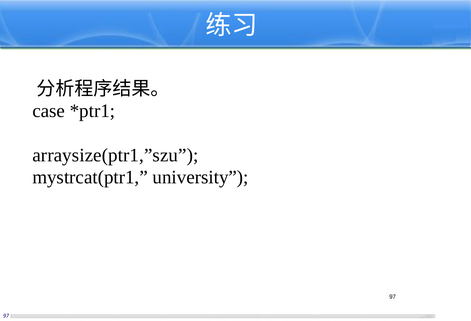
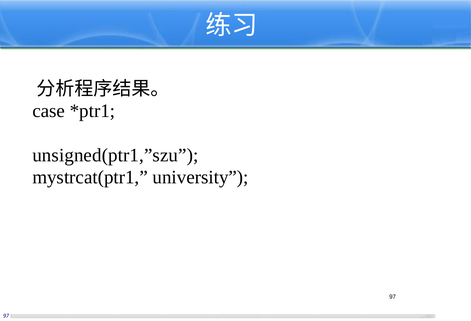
arraysize(ptr1,”szu: arraysize(ptr1,”szu -> unsigned(ptr1,”szu
